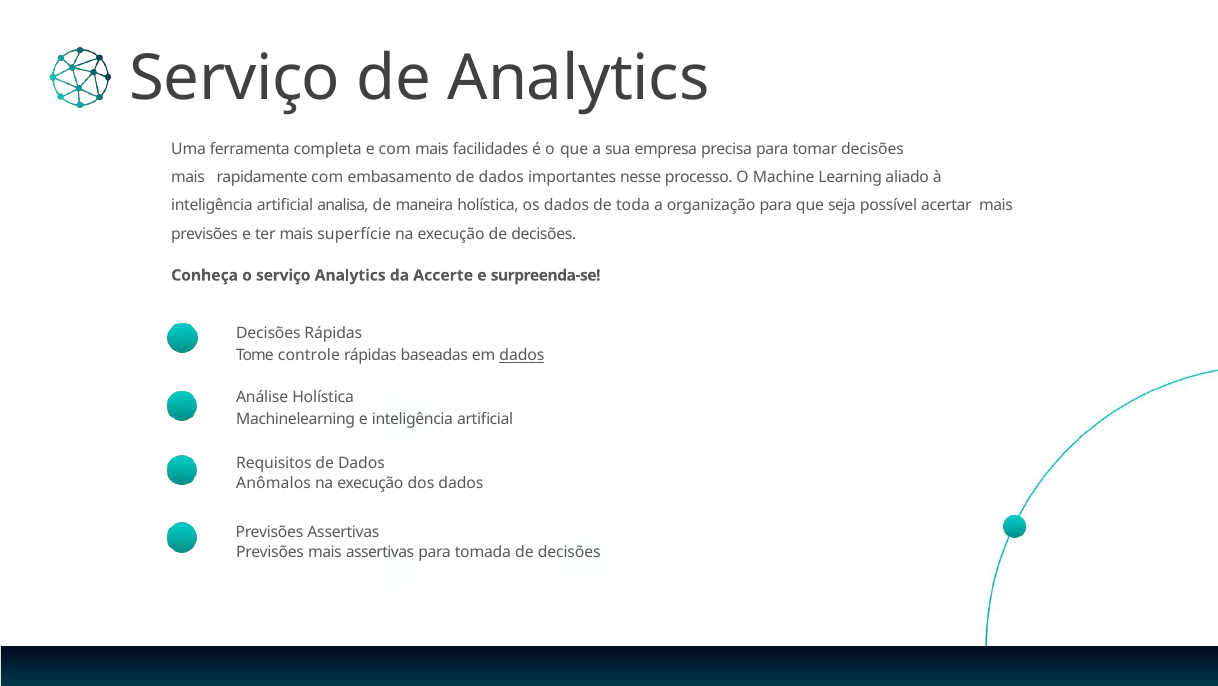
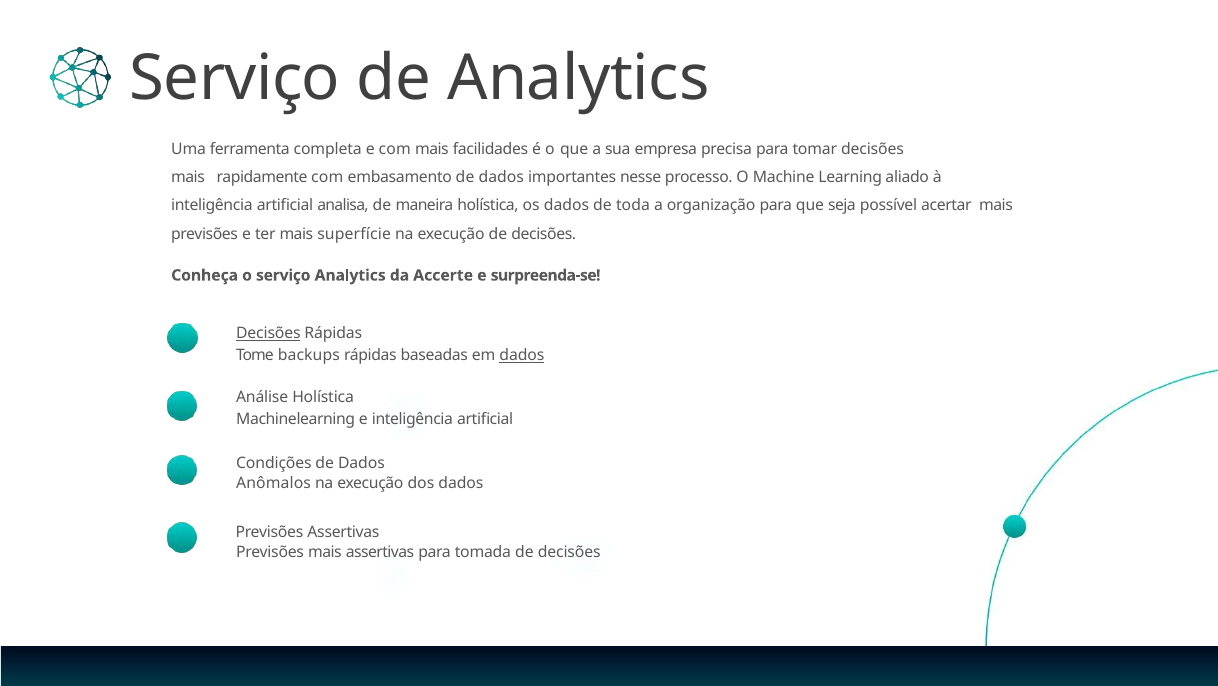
Decisões at (268, 333) underline: none -> present
controle: controle -> backups
Requisitos: Requisitos -> Condições
